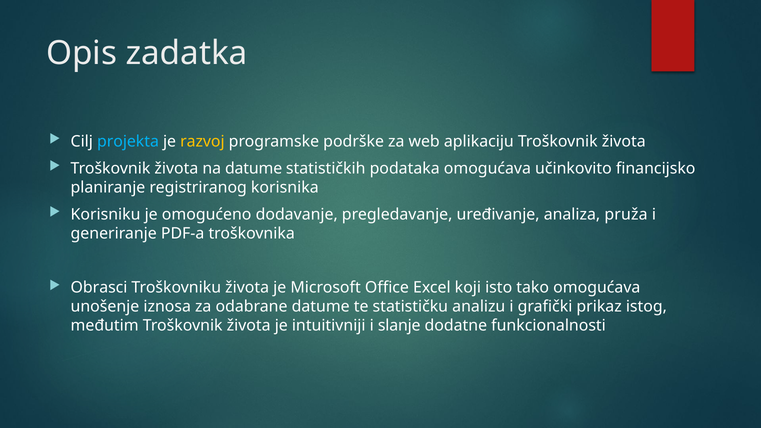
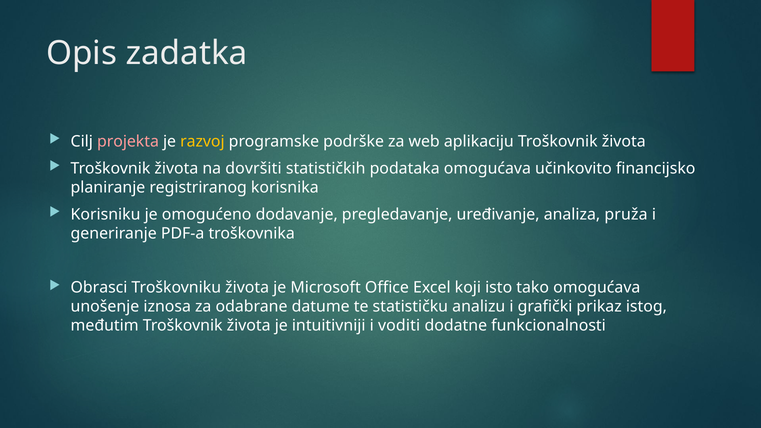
projekta colour: light blue -> pink
na datume: datume -> dovršiti
slanje: slanje -> voditi
